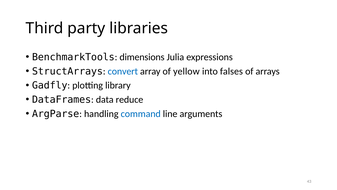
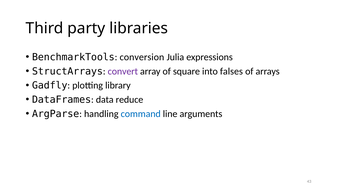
dimensions: dimensions -> conversion
convert colour: blue -> purple
yellow: yellow -> square
